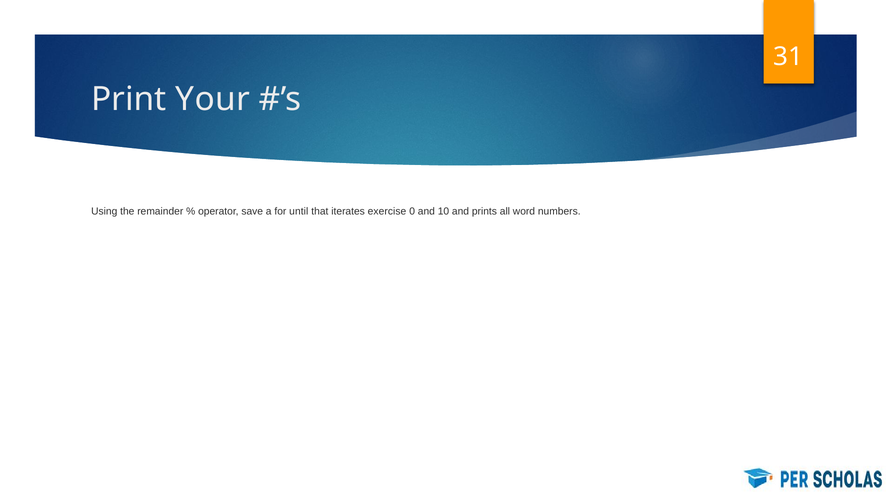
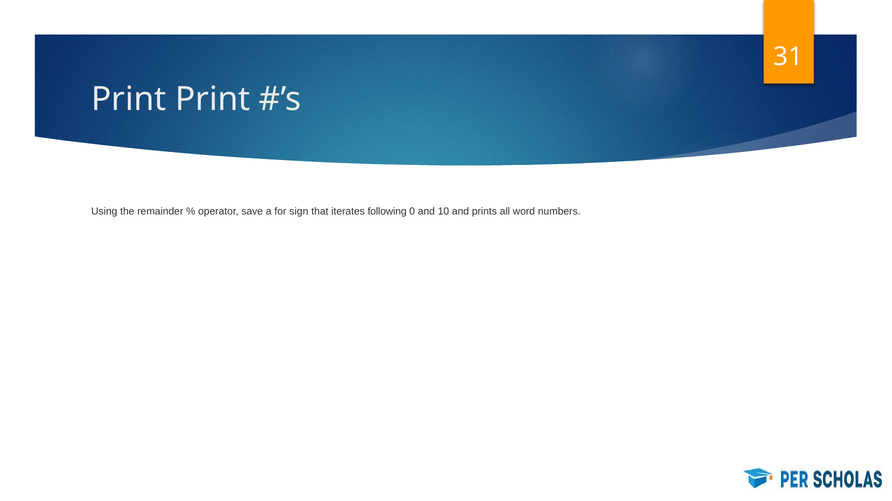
Print Your: Your -> Print
until: until -> sign
exercise: exercise -> following
